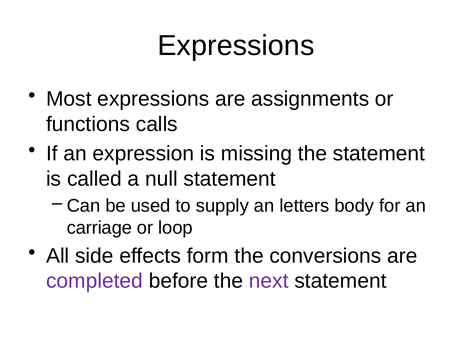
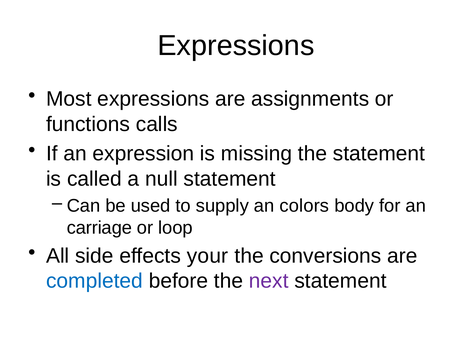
letters: letters -> colors
form: form -> your
completed colour: purple -> blue
